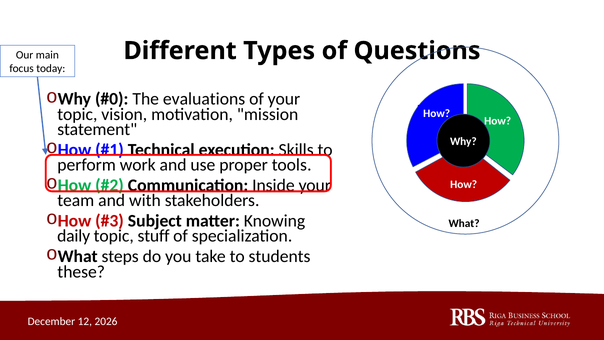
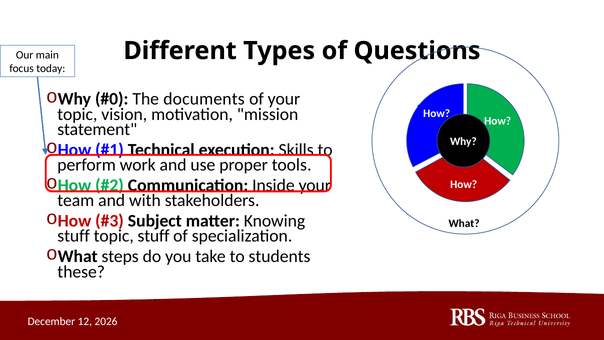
evaluations: evaluations -> documents
daily at (74, 236): daily -> stuff
